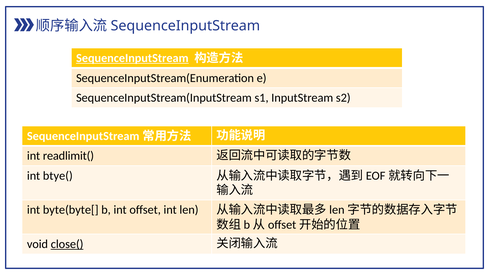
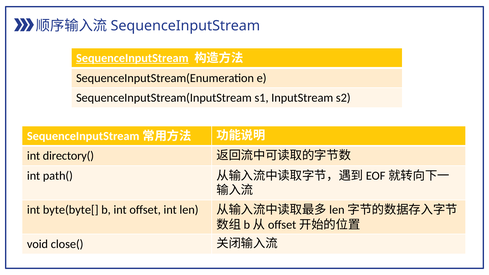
readlimit(: readlimit( -> directory(
btye(: btye( -> path(
close( underline: present -> none
